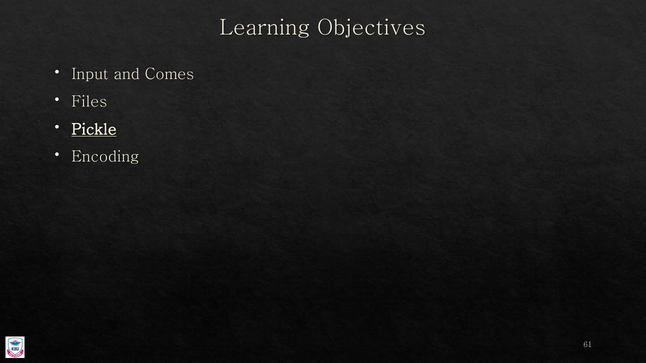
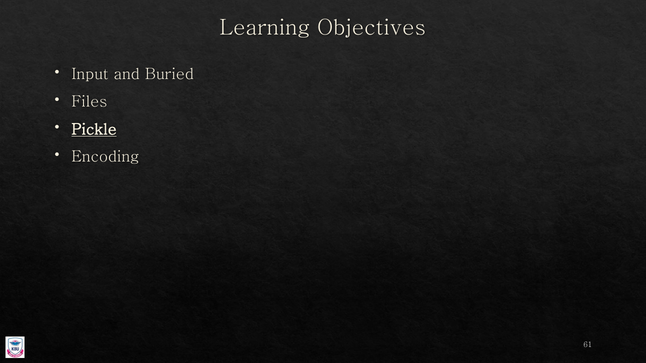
Comes: Comes -> Buried
